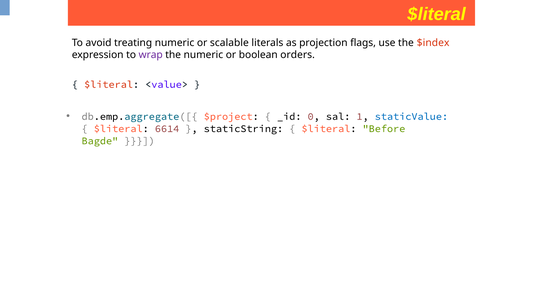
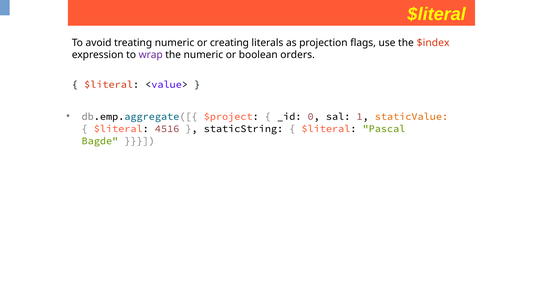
scalable: scalable -> creating
staticValue colour: blue -> orange
6614: 6614 -> 4516
Before: Before -> Pascal
